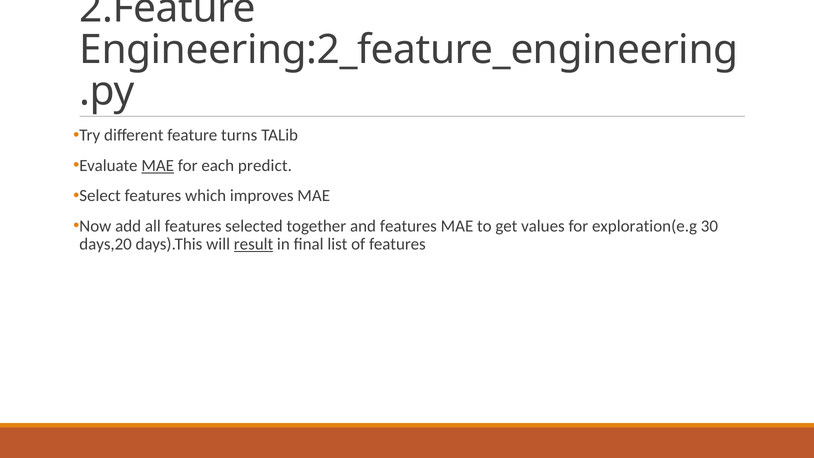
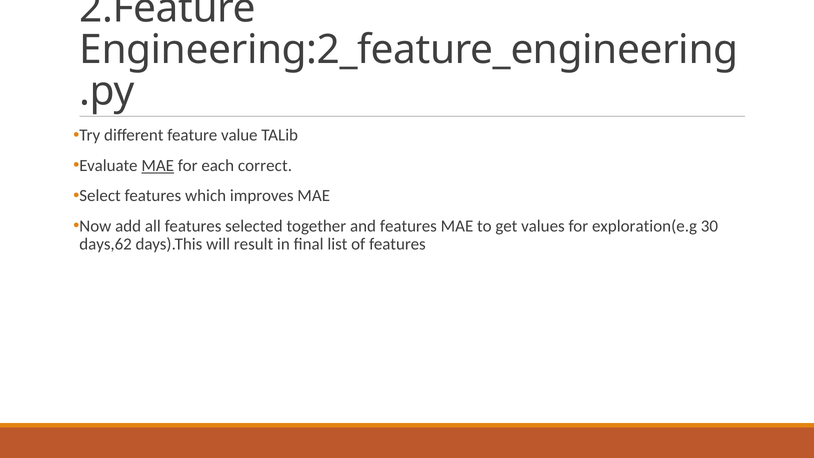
turns: turns -> value
predict: predict -> correct
days,20: days,20 -> days,62
result underline: present -> none
